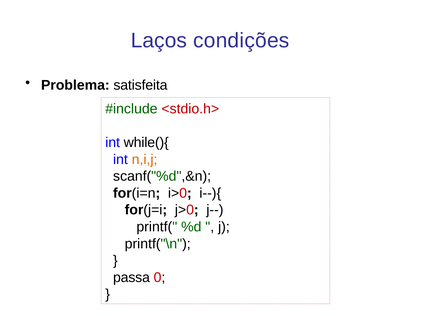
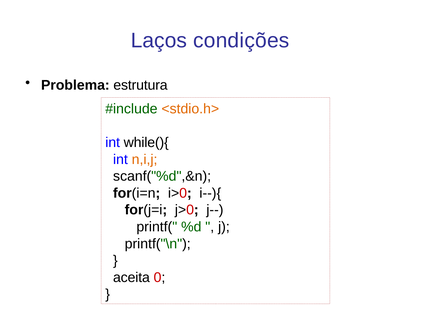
satisfeita: satisfeita -> estrutura
<stdio.h> colour: red -> orange
passa: passa -> aceita
